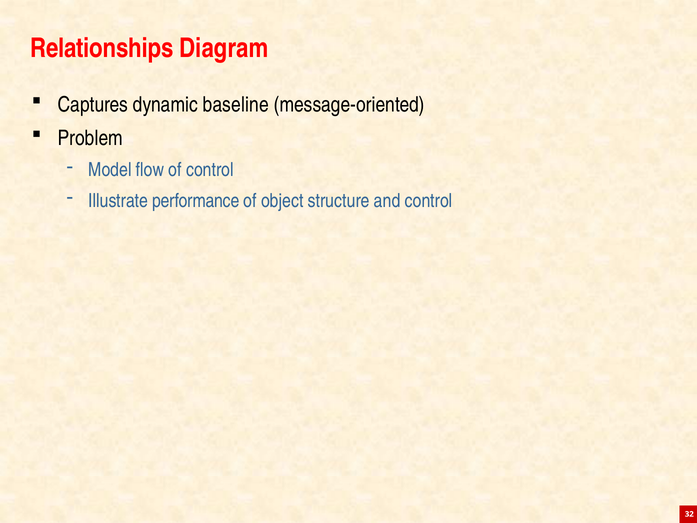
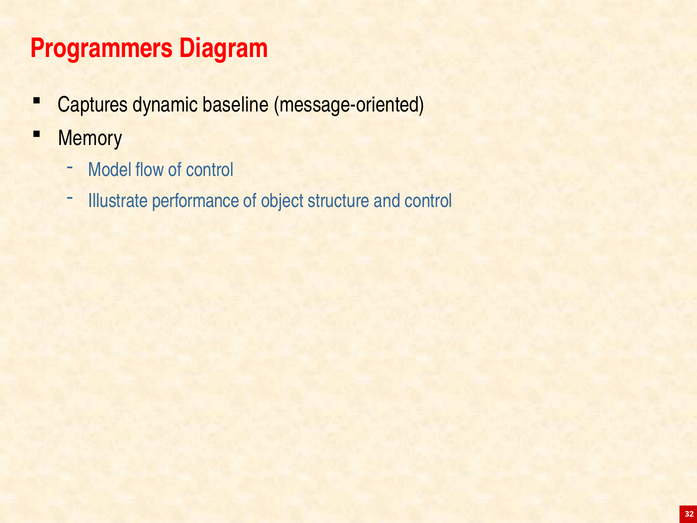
Relationships: Relationships -> Programmers
Problem: Problem -> Memory
